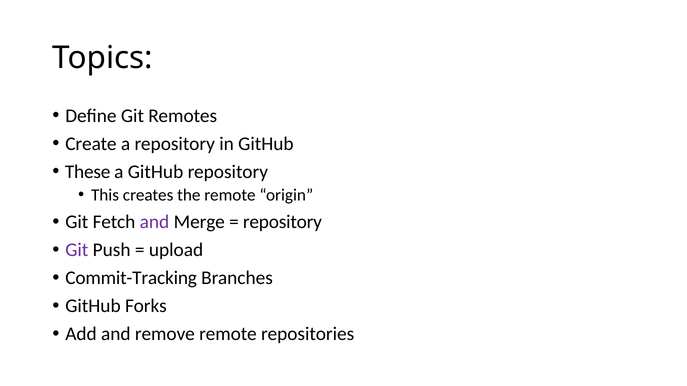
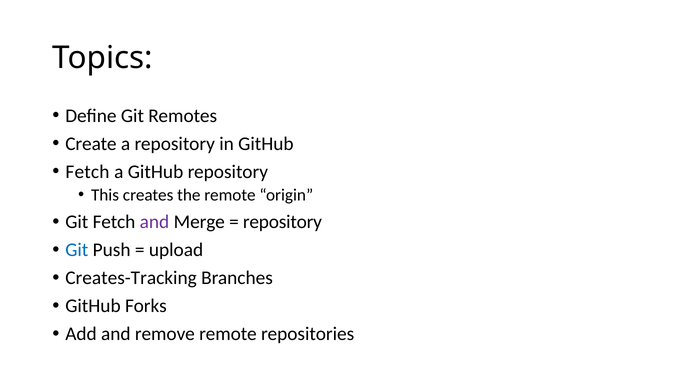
These at (88, 172): These -> Fetch
Git at (77, 250) colour: purple -> blue
Commit-Tracking: Commit-Tracking -> Creates-Tracking
